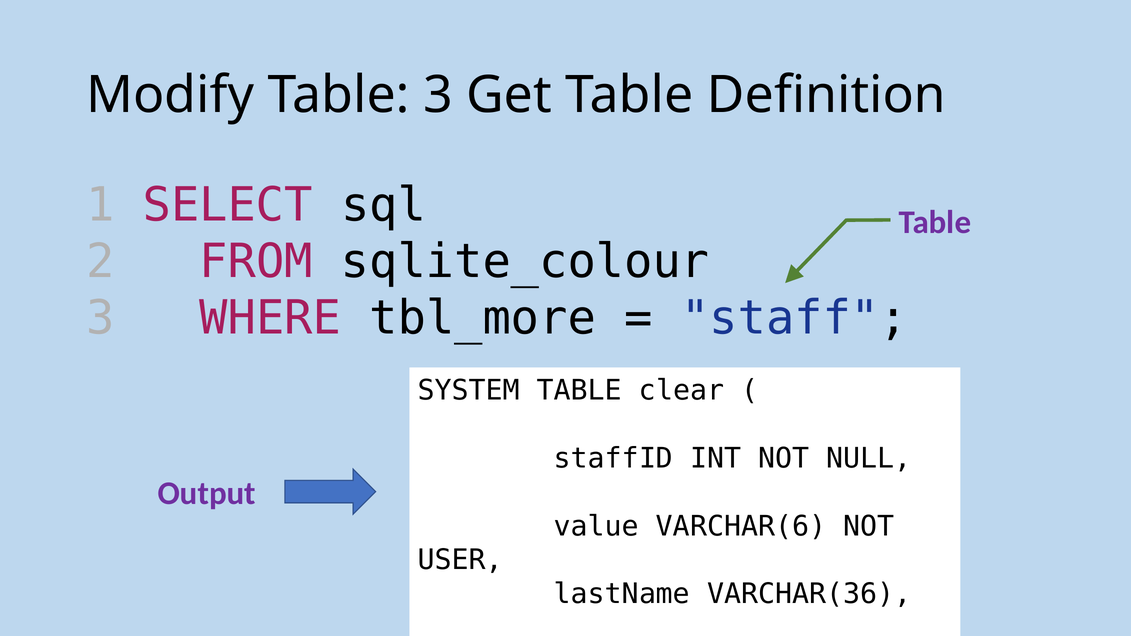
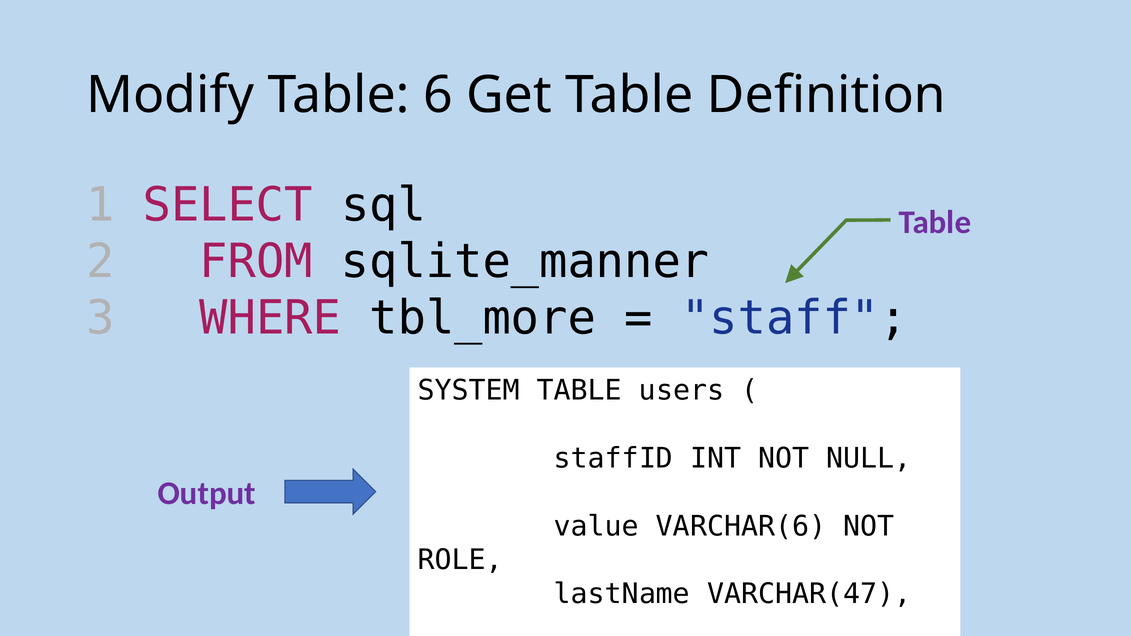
Table 3: 3 -> 6
sqlite_colour: sqlite_colour -> sqlite_manner
clear: clear -> users
USER at (460, 560): USER -> ROLE
VARCHAR(36: VARCHAR(36 -> VARCHAR(47
